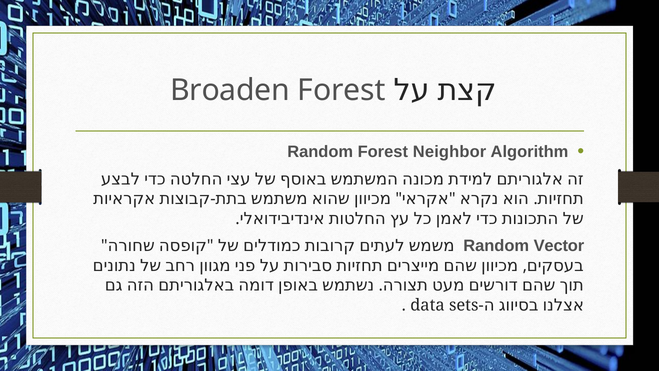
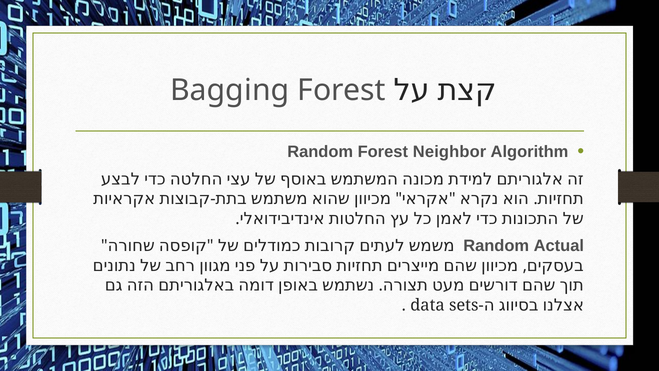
Broaden: Broaden -> Bagging
Vector: Vector -> Actual
